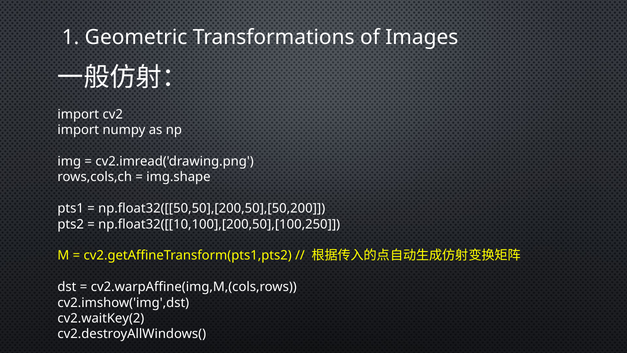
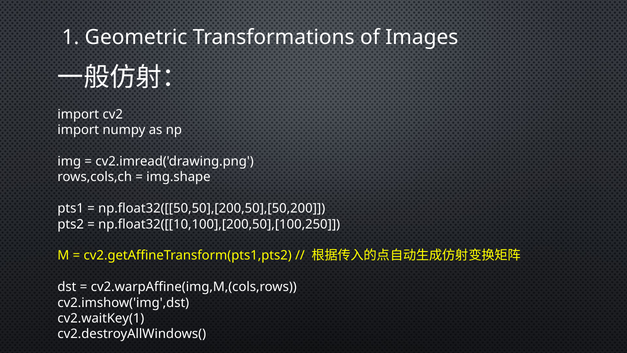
cv2.waitKey(2: cv2.waitKey(2 -> cv2.waitKey(1
